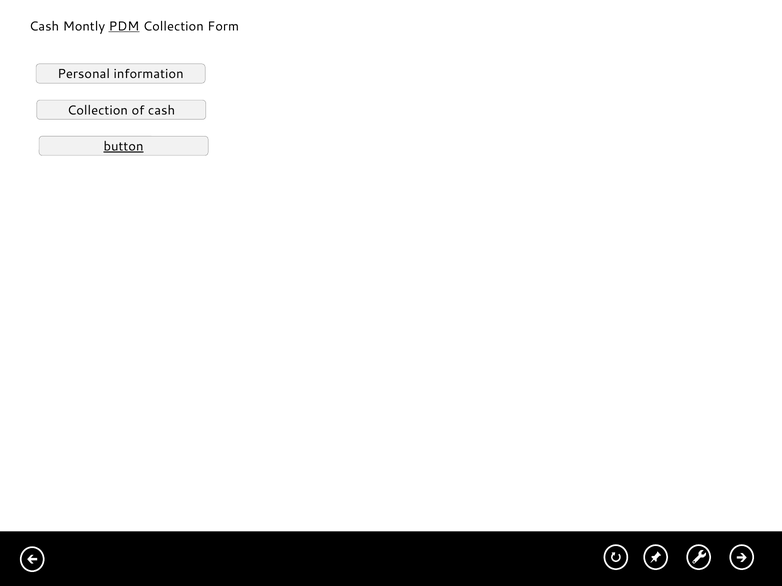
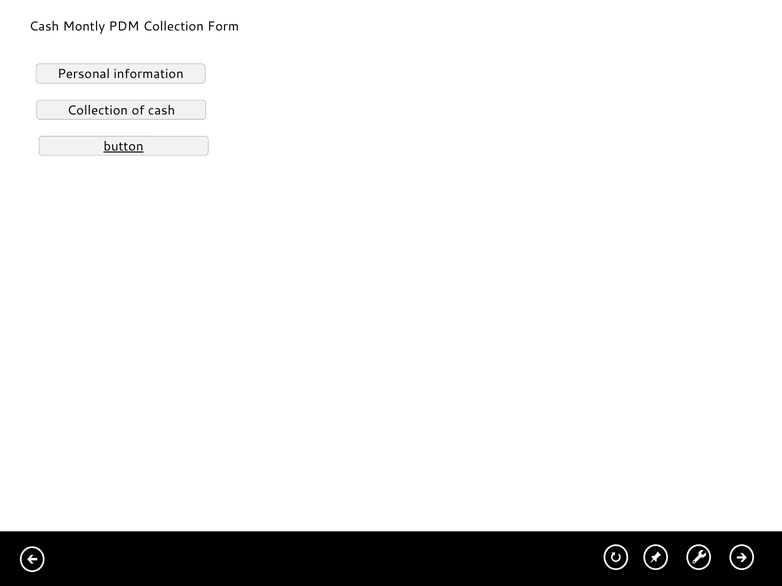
PDM underline: present -> none
